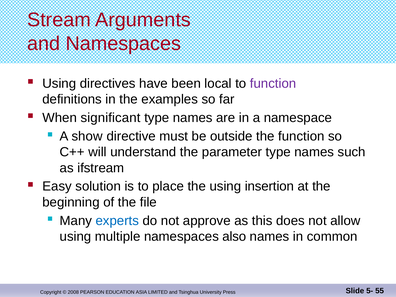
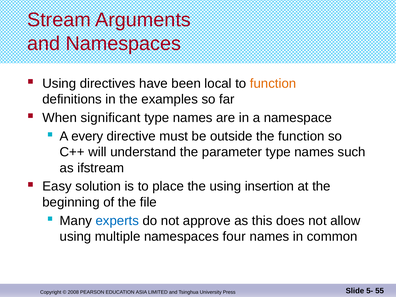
function at (273, 83) colour: purple -> orange
show: show -> every
also: also -> four
